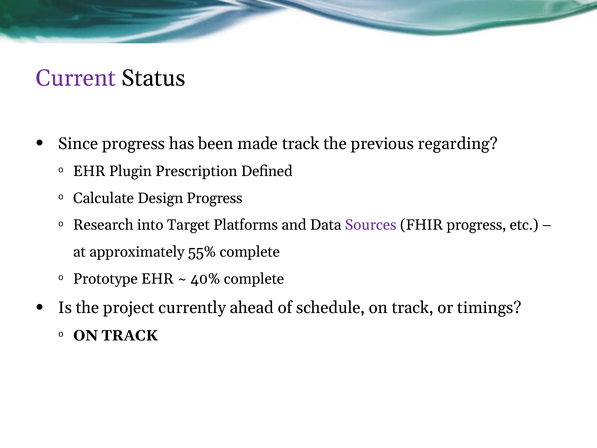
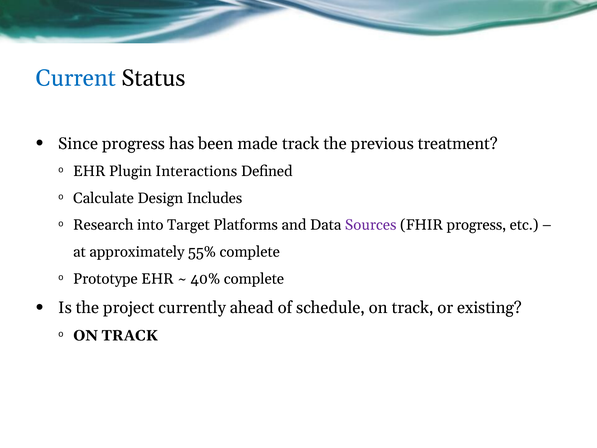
Current colour: purple -> blue
regarding: regarding -> treatment
Prescription: Prescription -> Interactions
Design Progress: Progress -> Includes
timings: timings -> existing
